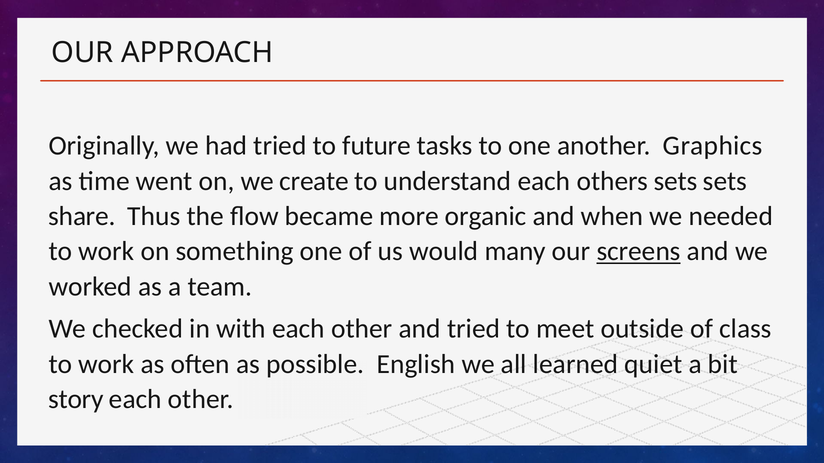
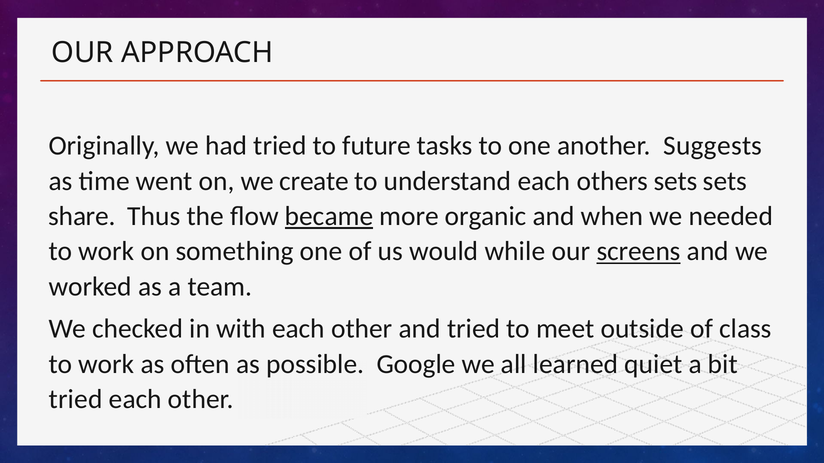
Graphics: Graphics -> Suggests
became underline: none -> present
many: many -> while
English: English -> Google
story at (76, 400): story -> tried
